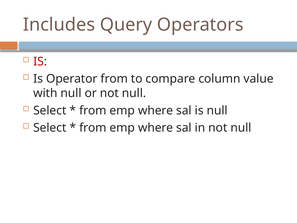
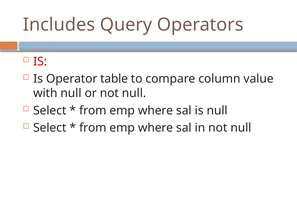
Operator from: from -> table
